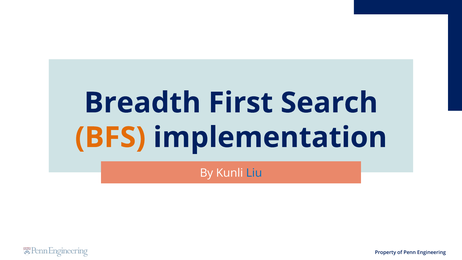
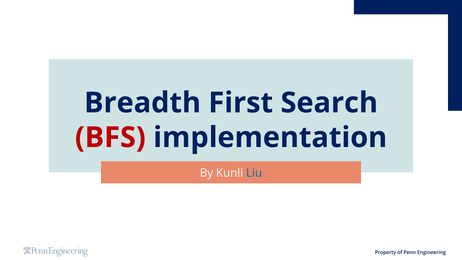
BFS colour: orange -> red
